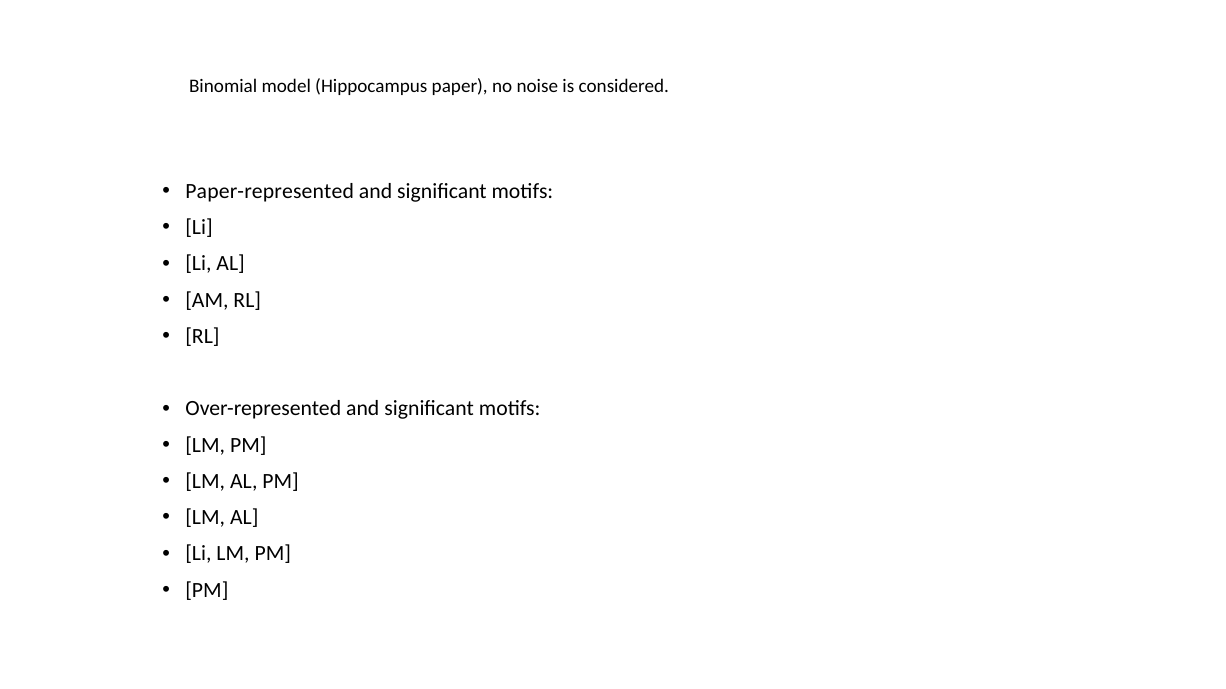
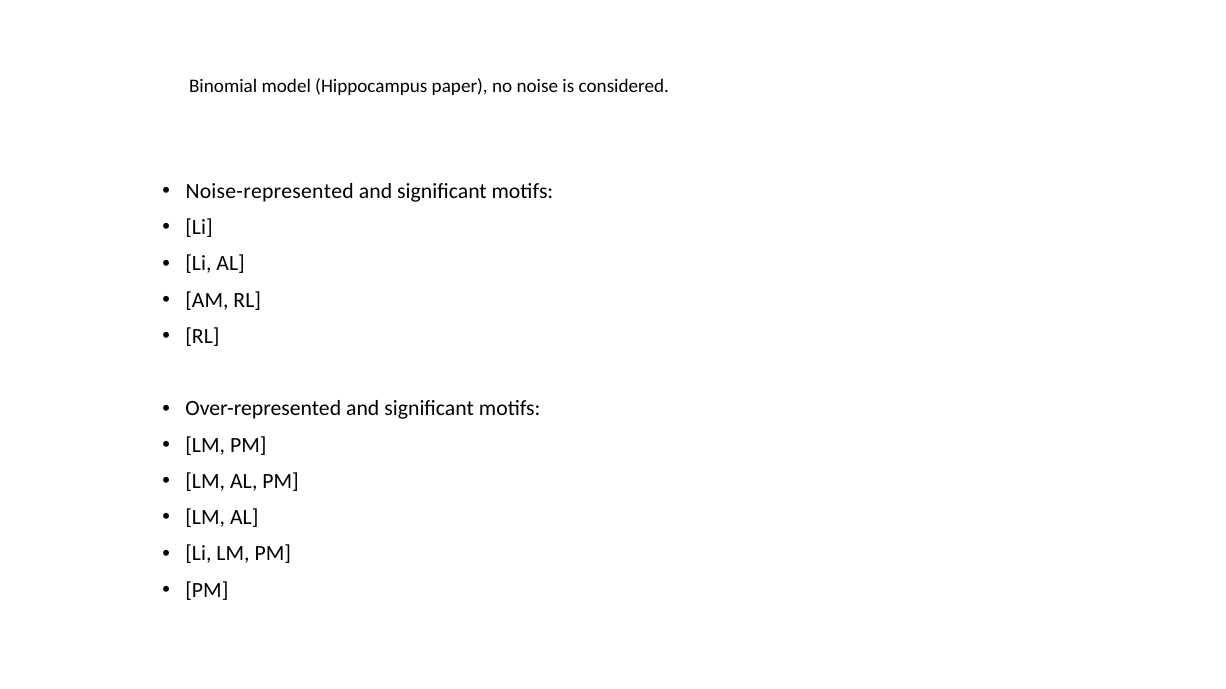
Paper-represented: Paper-represented -> Noise-represented
